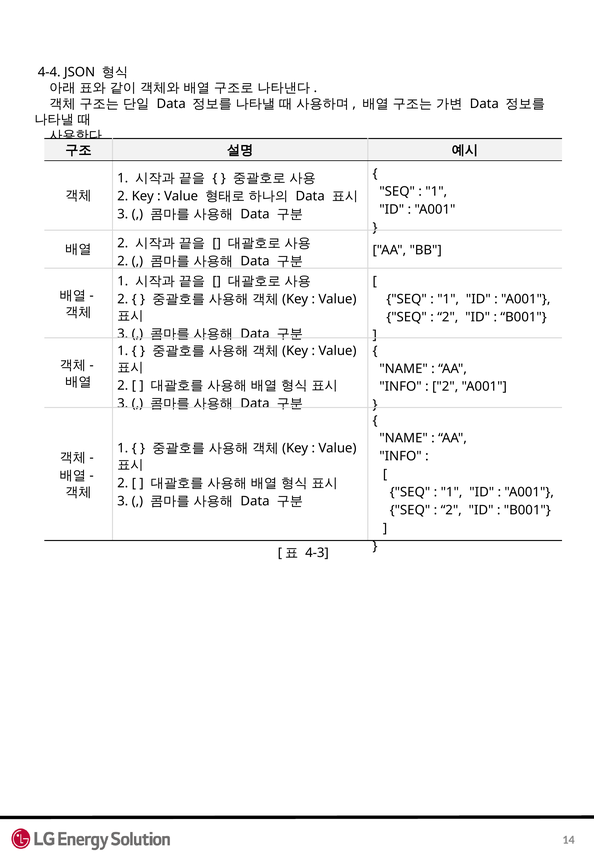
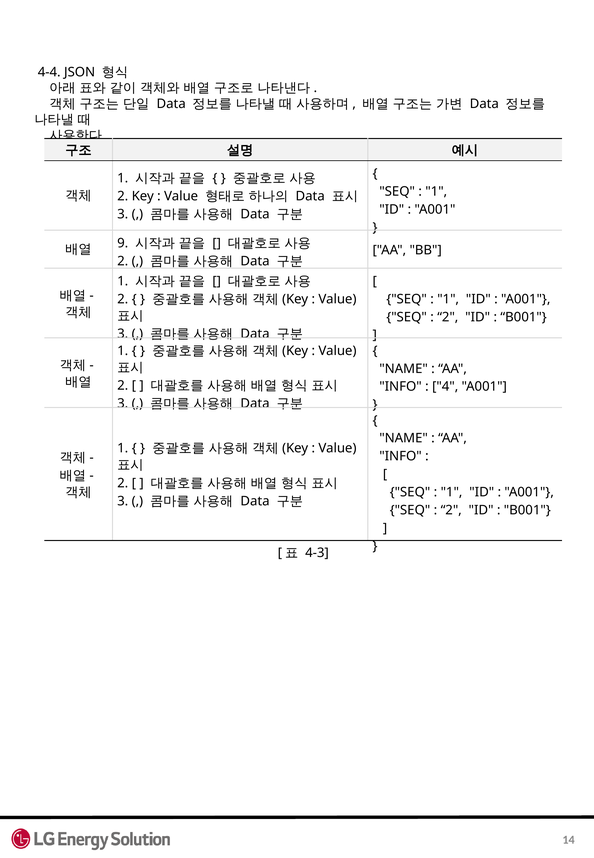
2 at (123, 243): 2 -> 9
2 at (445, 387): 2 -> 4
